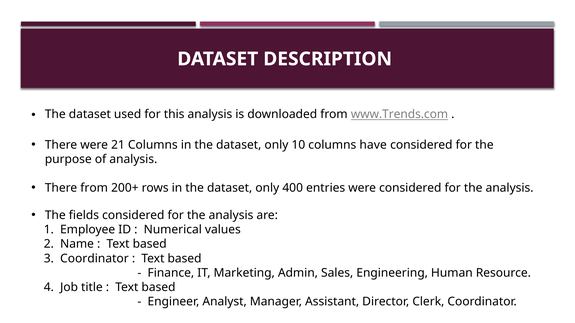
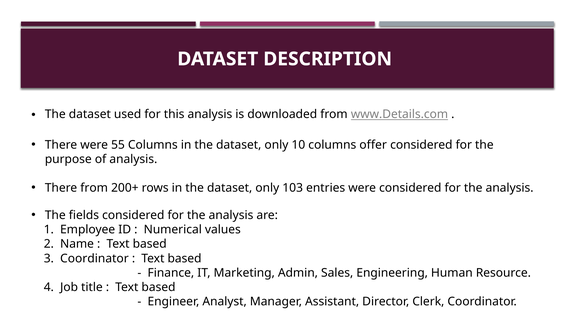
www.Trends.com: www.Trends.com -> www.Details.com
21: 21 -> 55
have: have -> offer
400: 400 -> 103
